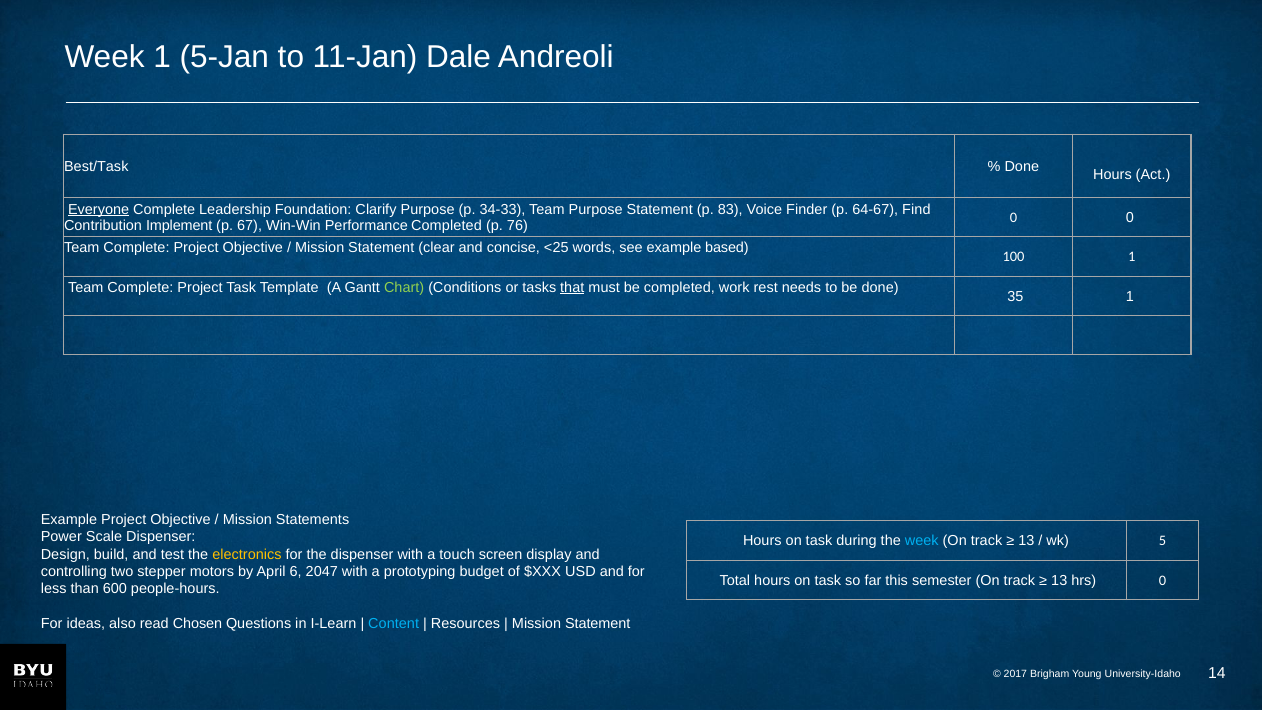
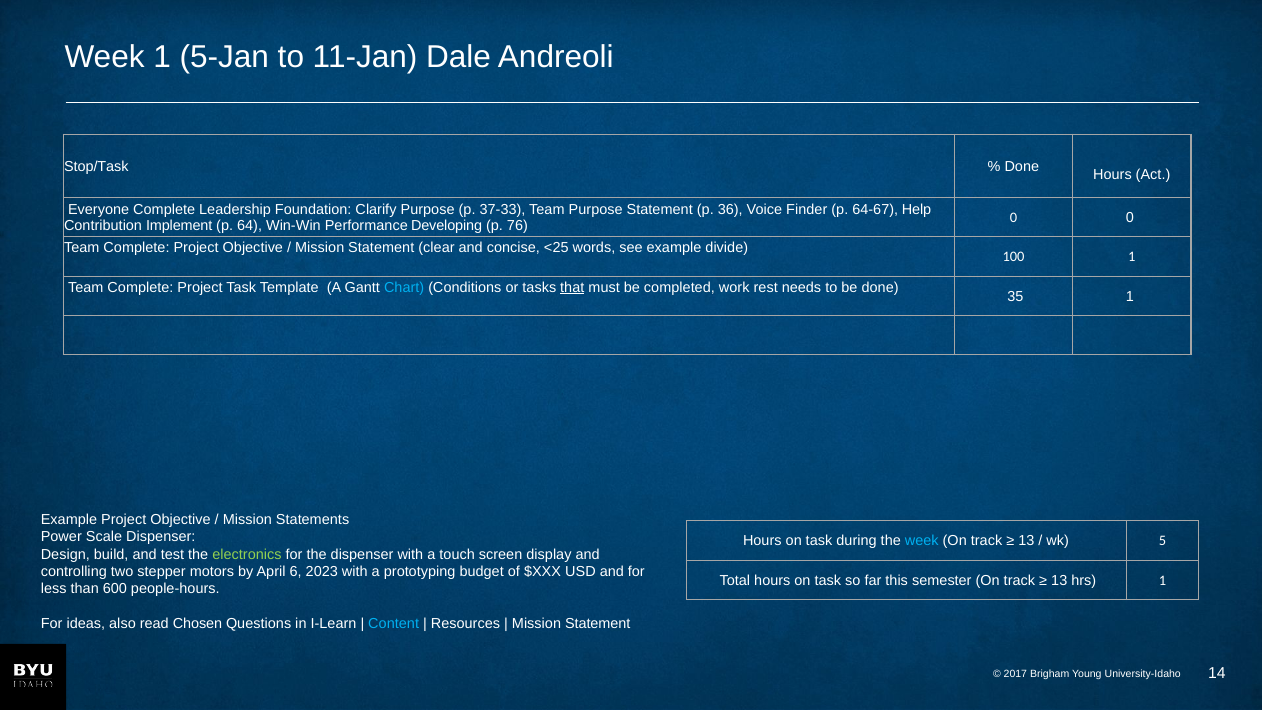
Best/Task: Best/Task -> Stop/Task
Everyone underline: present -> none
34-33: 34-33 -> 37-33
83: 83 -> 36
Find: Find -> Help
67: 67 -> 64
Performance Completed: Completed -> Developing
based: based -> divide
Chart colour: light green -> light blue
electronics colour: yellow -> light green
2047: 2047 -> 2023
hrs 0: 0 -> 1
